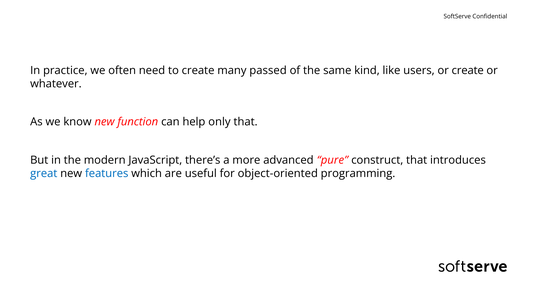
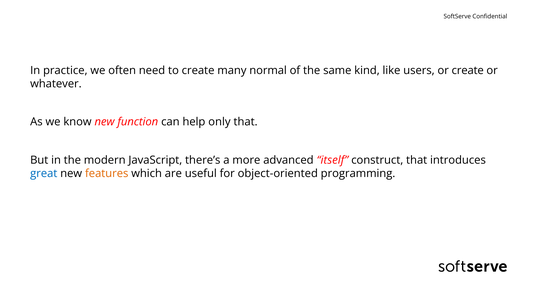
passed: passed -> normal
pure: pure -> itself
features colour: blue -> orange
